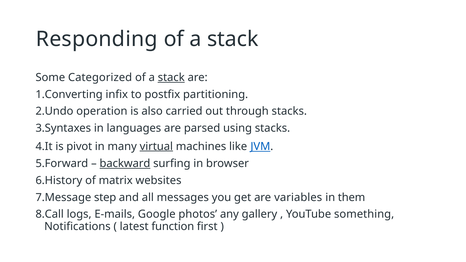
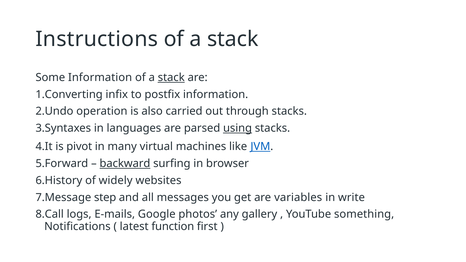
Responding: Responding -> Instructions
Some Categorized: Categorized -> Information
postfix partitioning: partitioning -> information
using underline: none -> present
virtual underline: present -> none
matrix: matrix -> widely
them: them -> write
